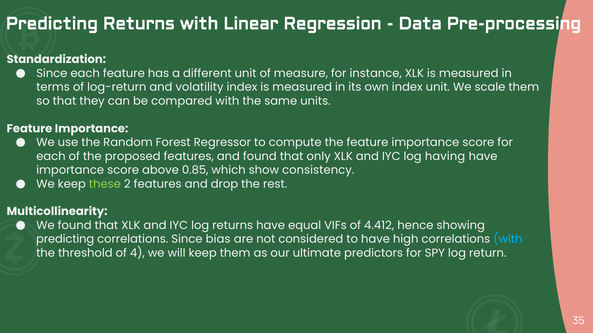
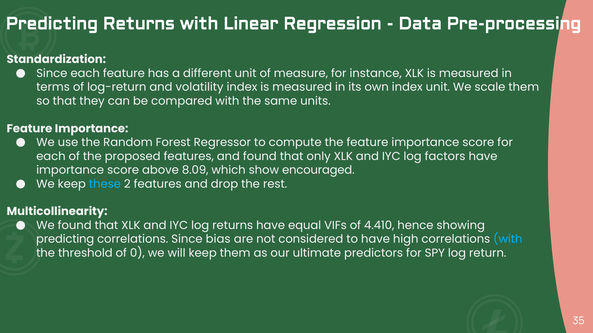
having: having -> factors
0.85: 0.85 -> 8.09
consistency: consistency -> encouraged
these colour: light green -> light blue
4.412: 4.412 -> 4.410
4: 4 -> 0
